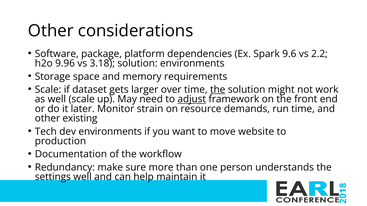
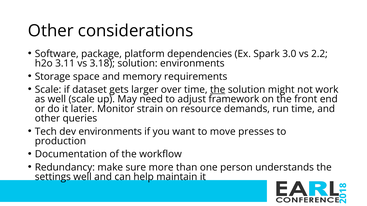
9.6: 9.6 -> 3.0
9.96: 9.96 -> 3.11
adjust underline: present -> none
existing: existing -> queries
website: website -> presses
